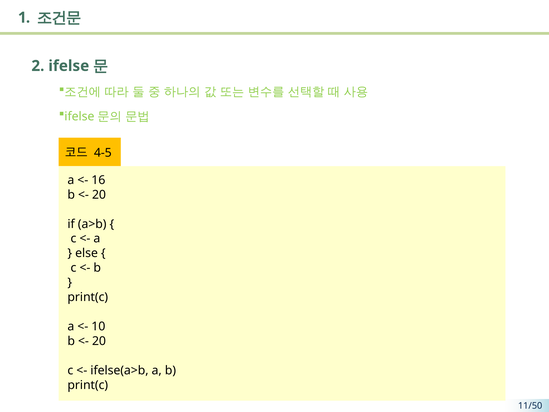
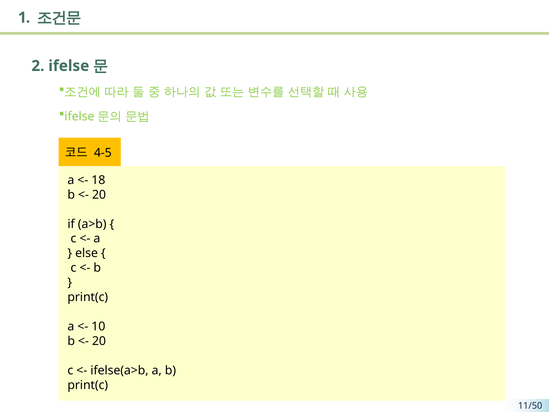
16: 16 -> 18
